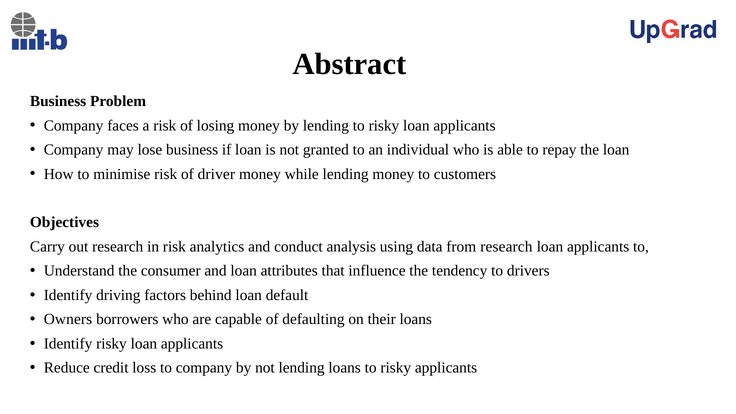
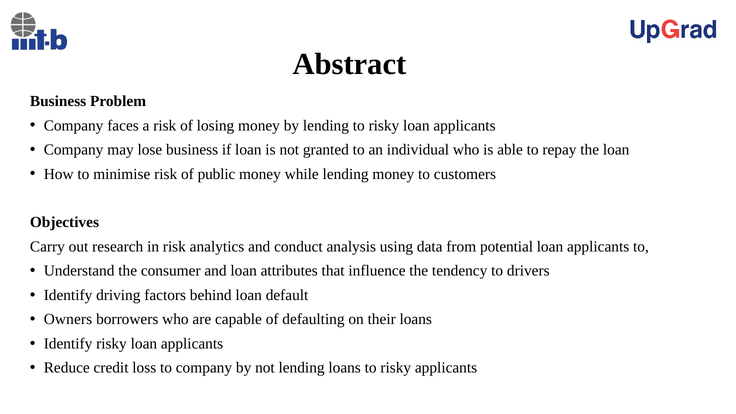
driver: driver -> public
from research: research -> potential
